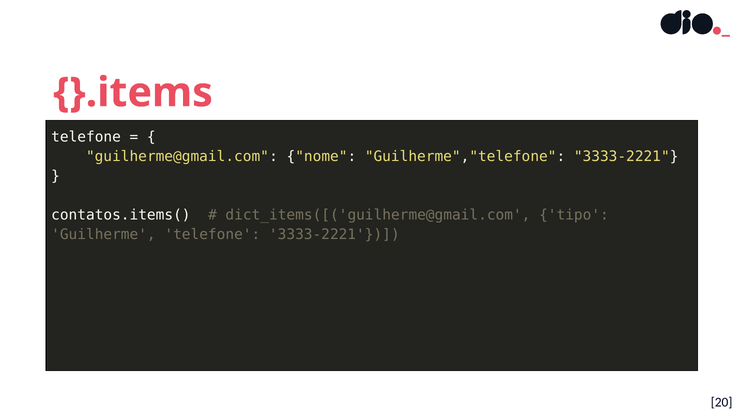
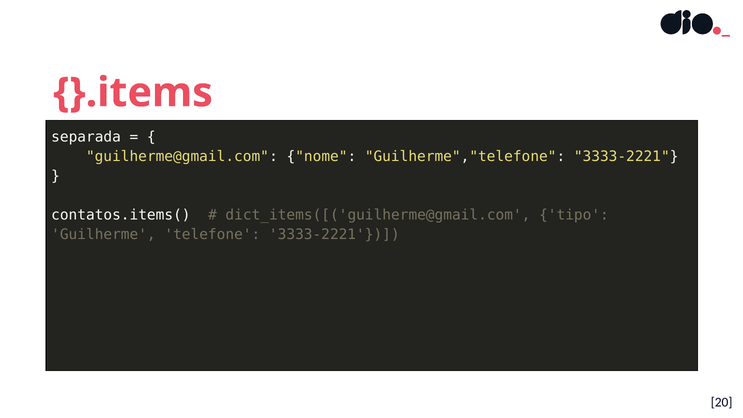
telefone at (86, 137): telefone -> separada
